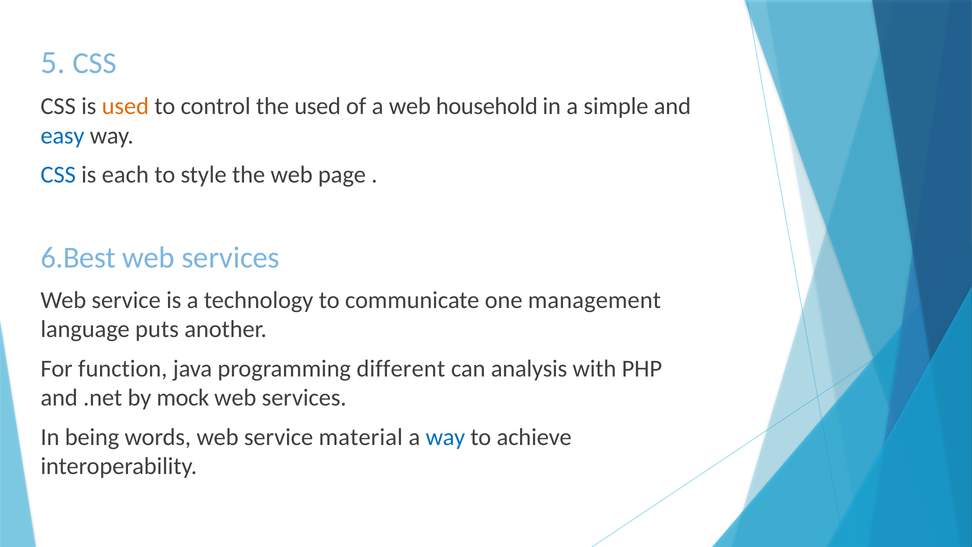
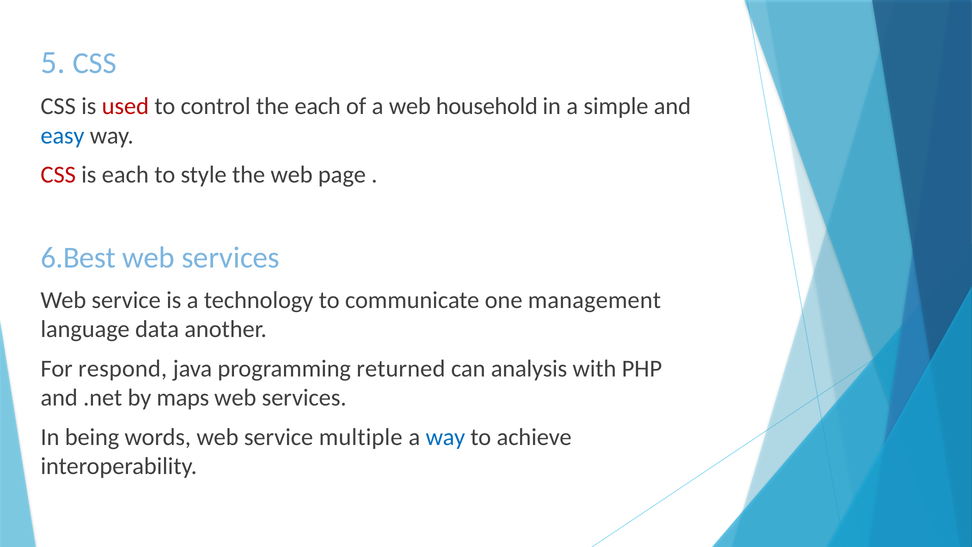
used at (125, 106) colour: orange -> red
the used: used -> each
CSS at (58, 175) colour: blue -> red
puts: puts -> data
function: function -> respond
different: different -> returned
mock: mock -> maps
material: material -> multiple
